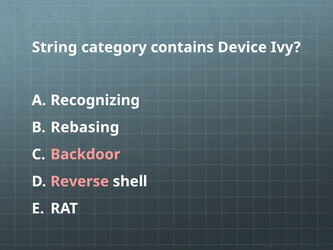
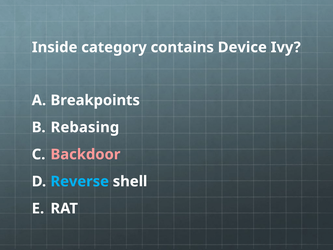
String: String -> Inside
Recognizing: Recognizing -> Breakpoints
Reverse colour: pink -> light blue
